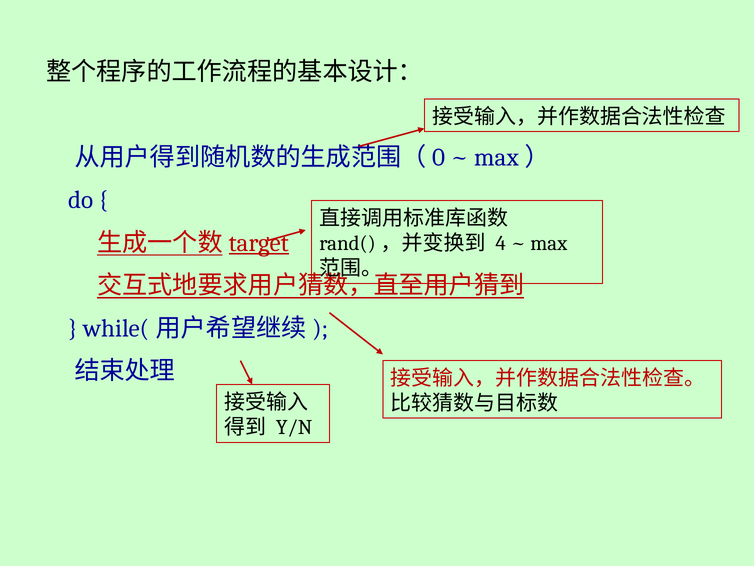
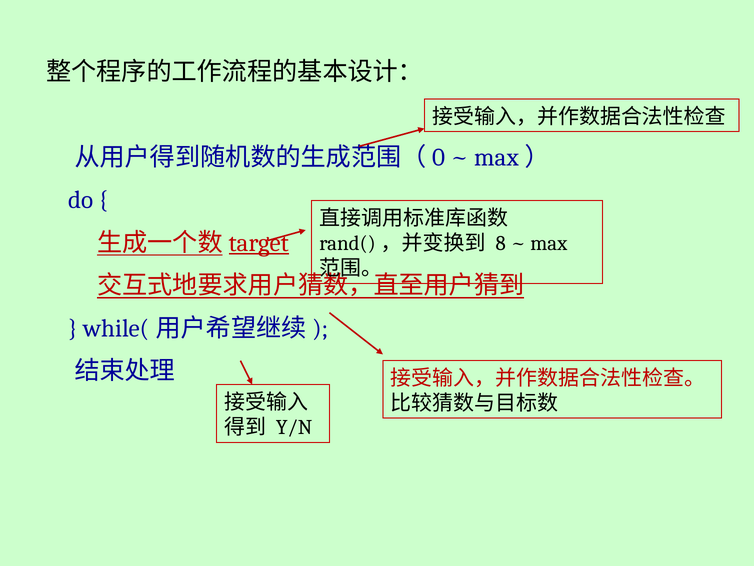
4: 4 -> 8
